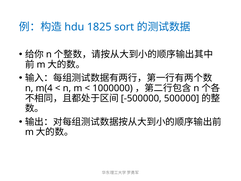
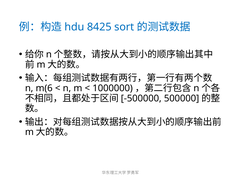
1825: 1825 -> 8425
m(4: m(4 -> m(6
